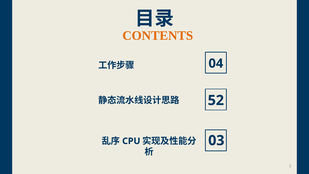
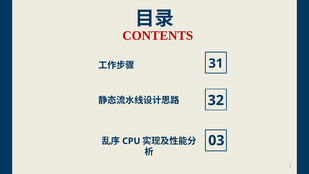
CONTENTS colour: orange -> red
04: 04 -> 31
52: 52 -> 32
